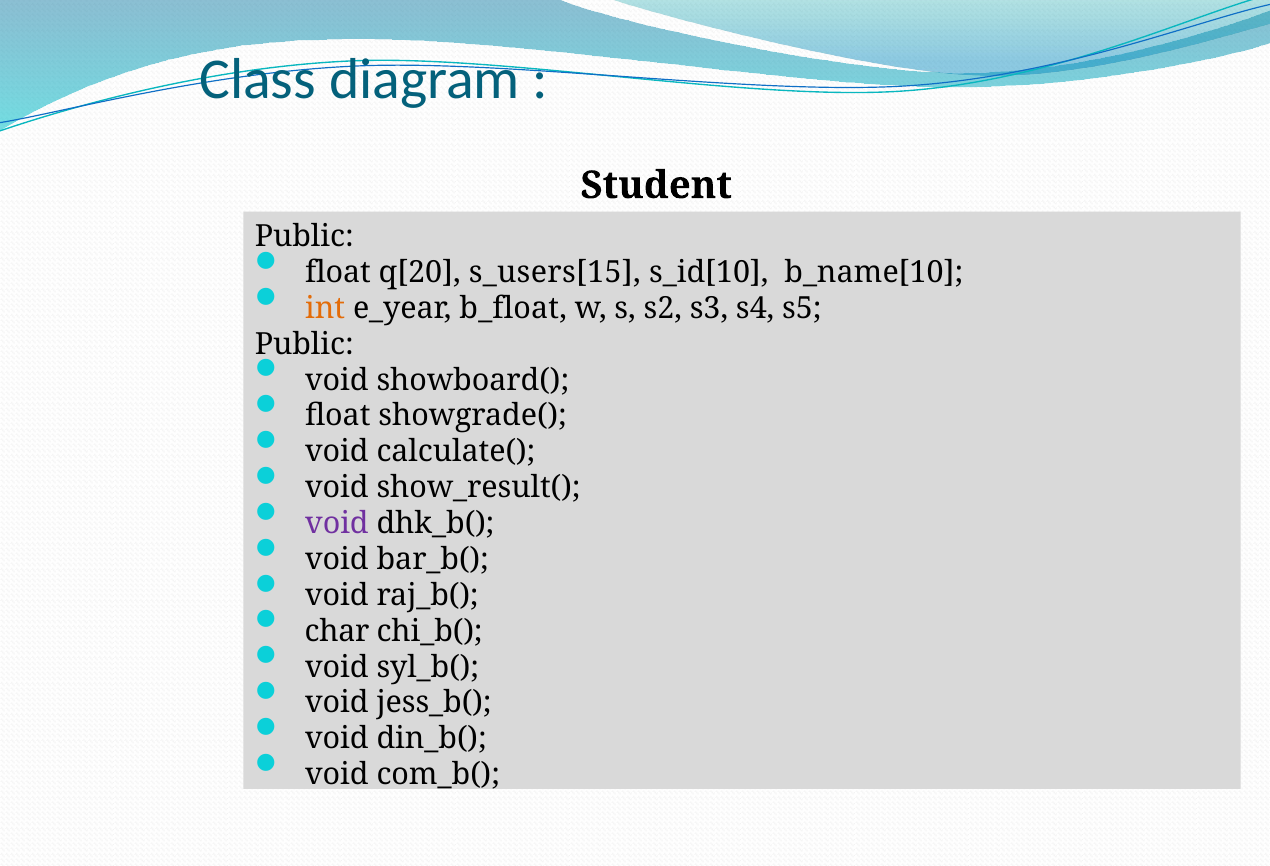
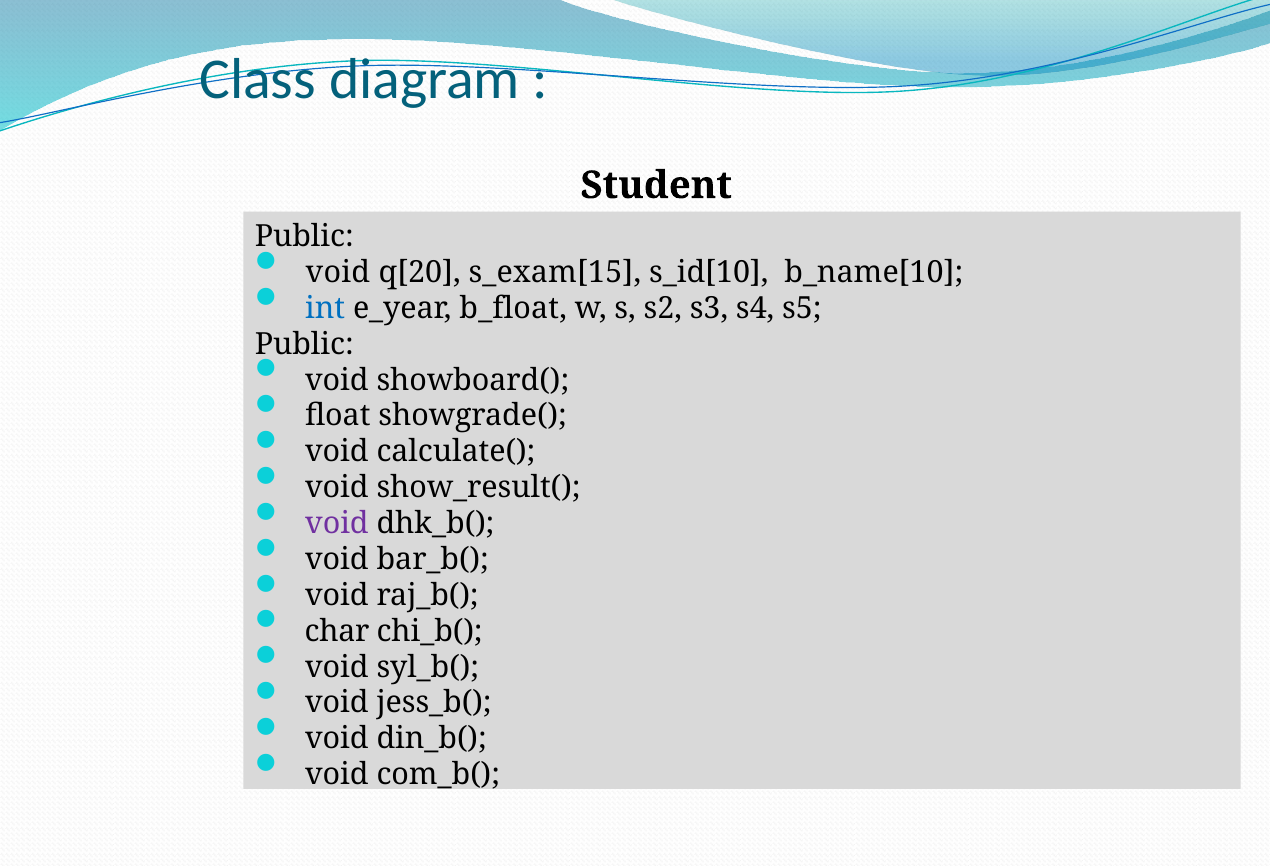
float at (338, 272): float -> void
s_users[15: s_users[15 -> s_exam[15
int colour: orange -> blue
